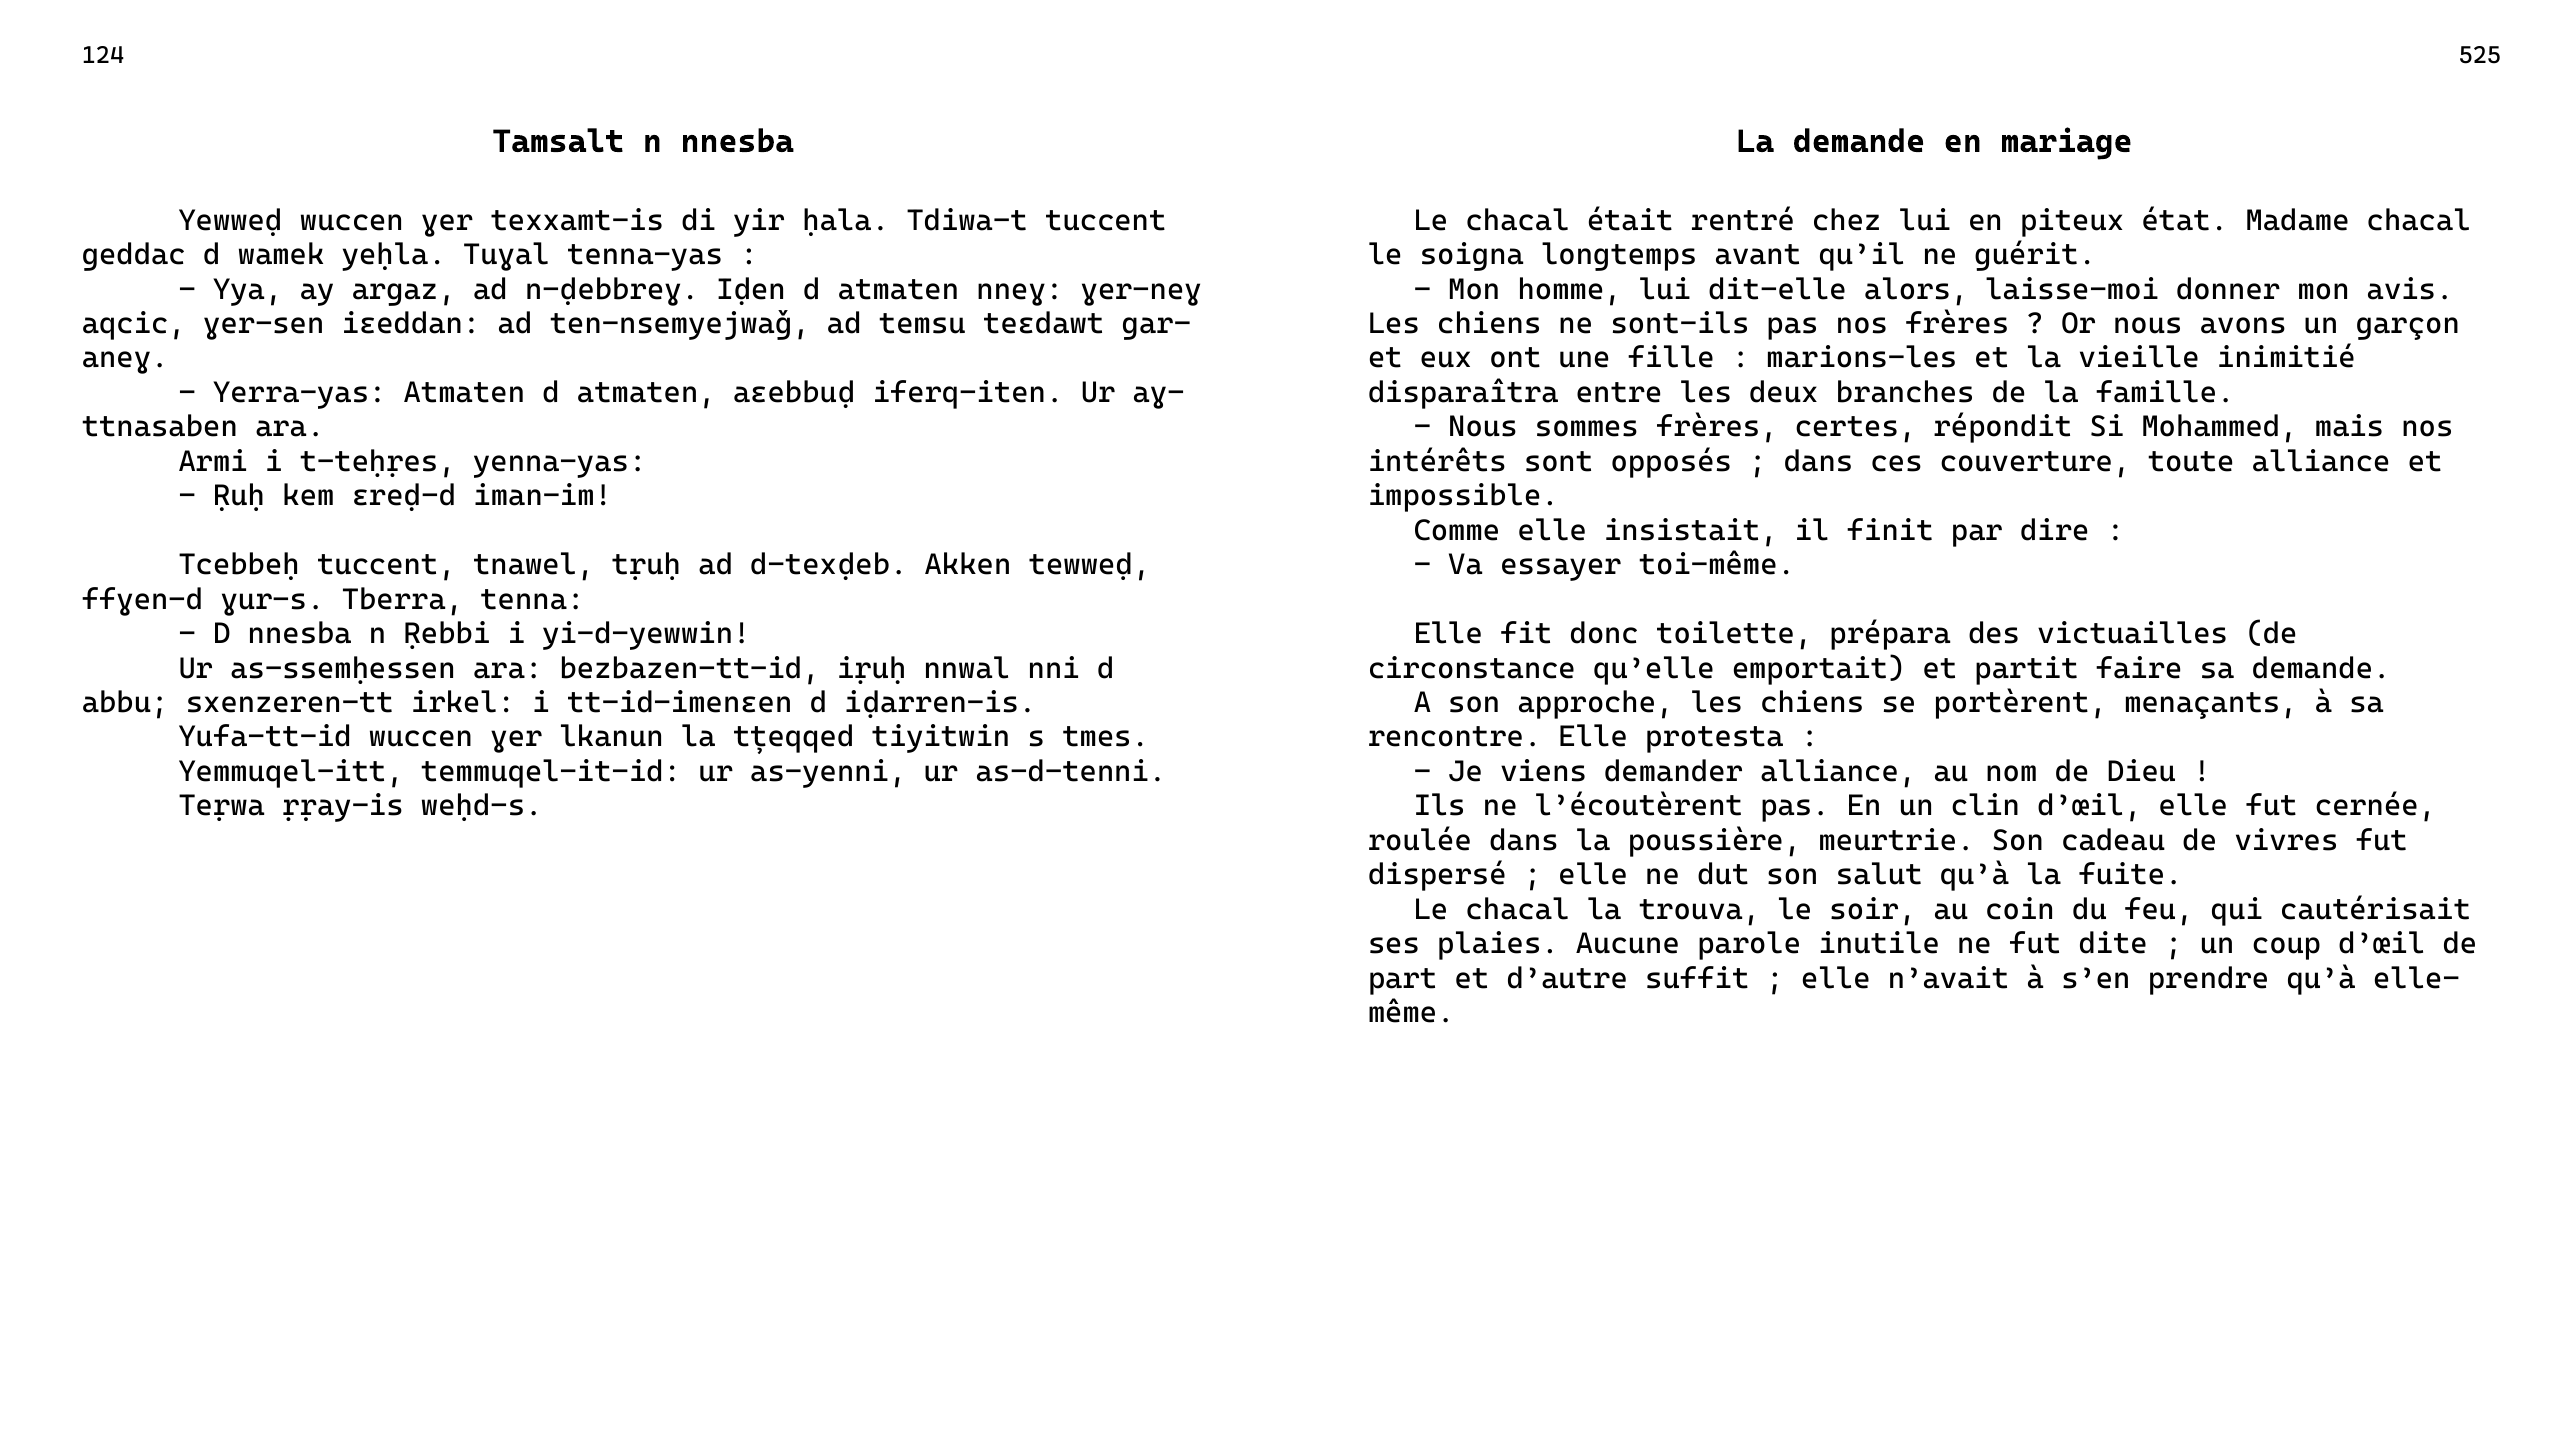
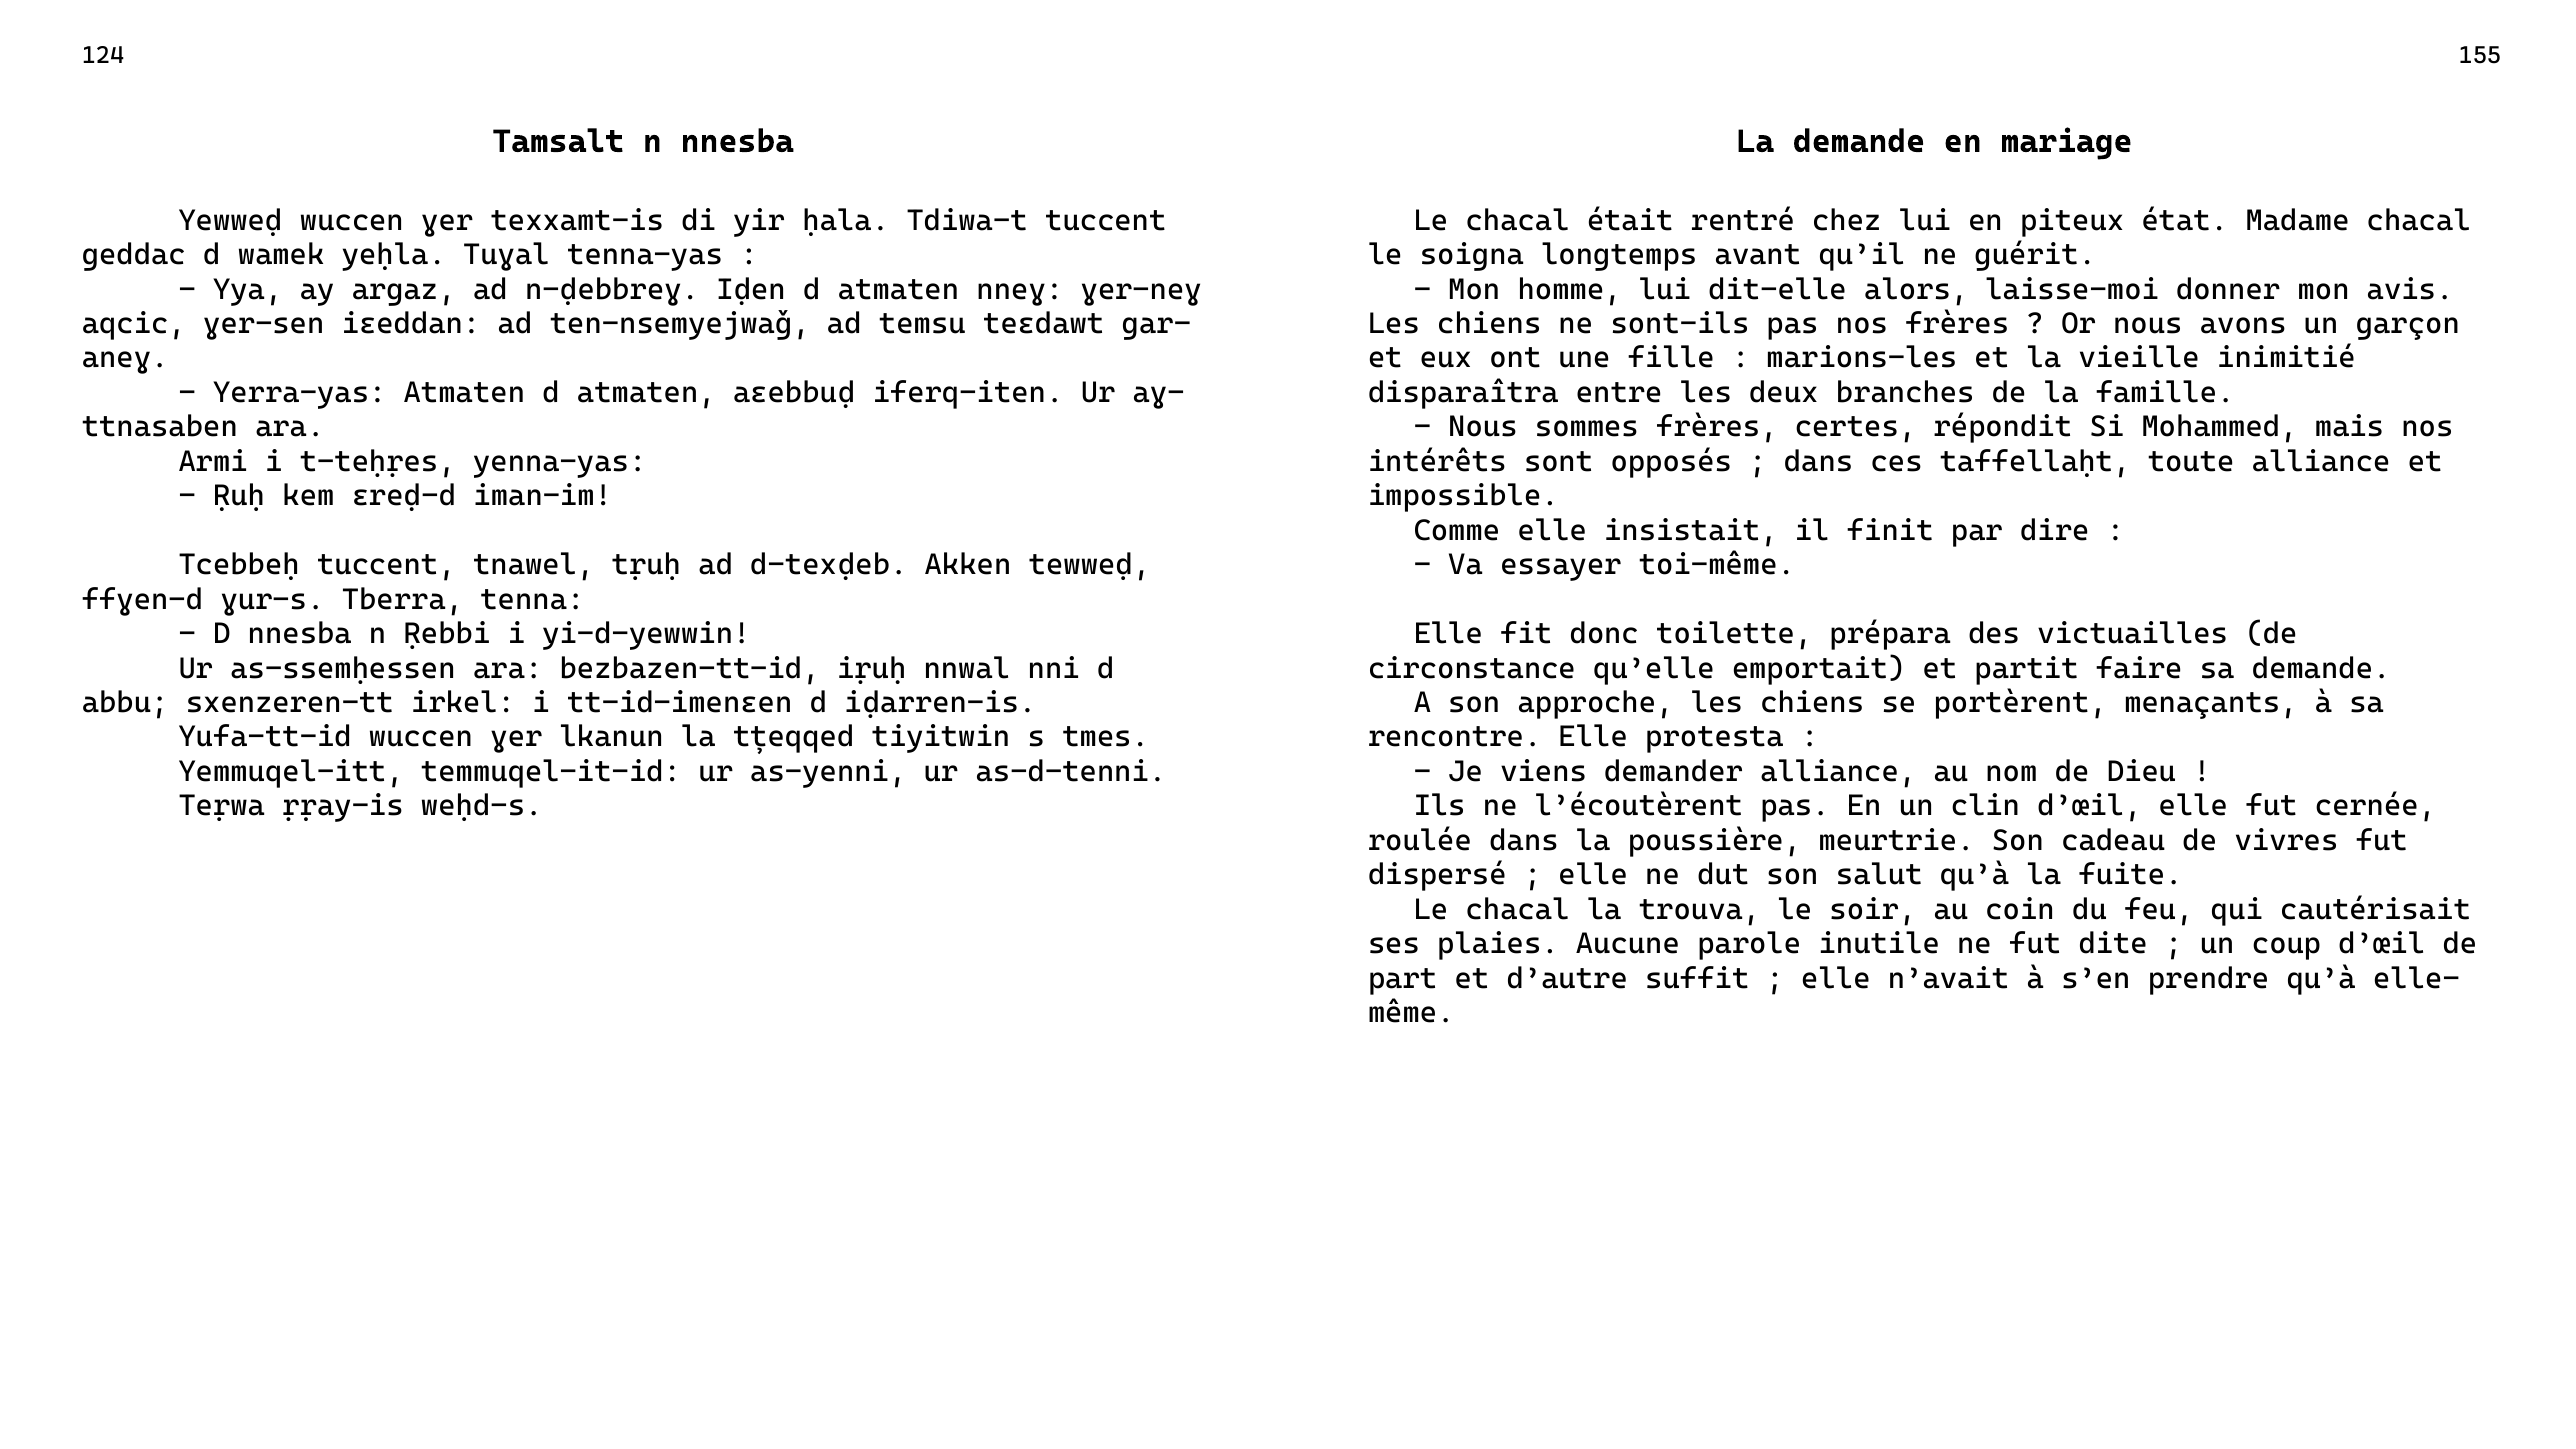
525: 525 -> 155
couverture: couverture -> taffellaḥt
